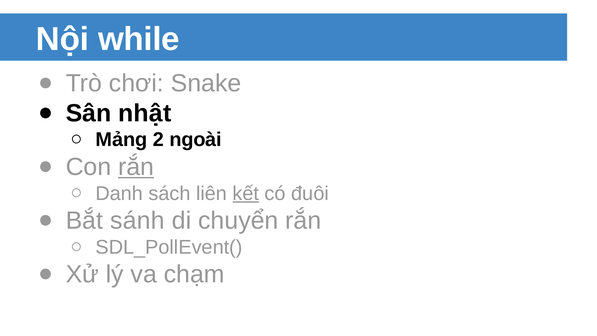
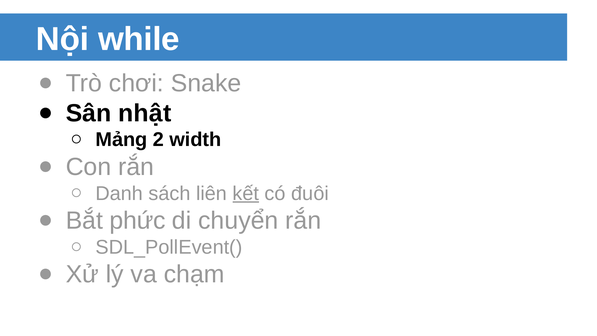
ngoài: ngoài -> width
rắn at (136, 167) underline: present -> none
sánh: sánh -> phức
